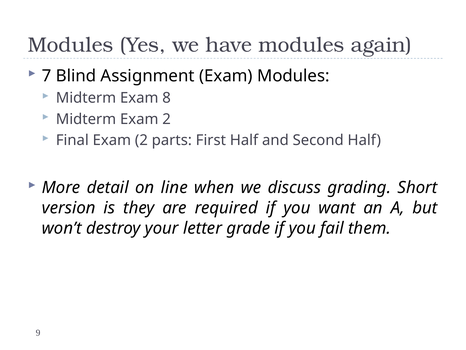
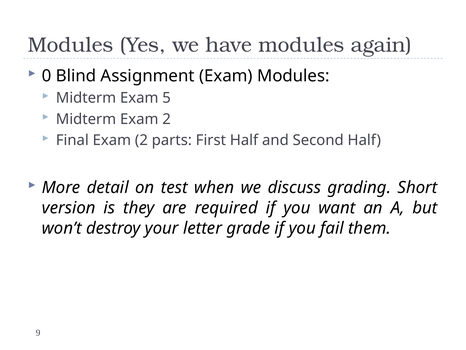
7: 7 -> 0
8: 8 -> 5
line: line -> test
